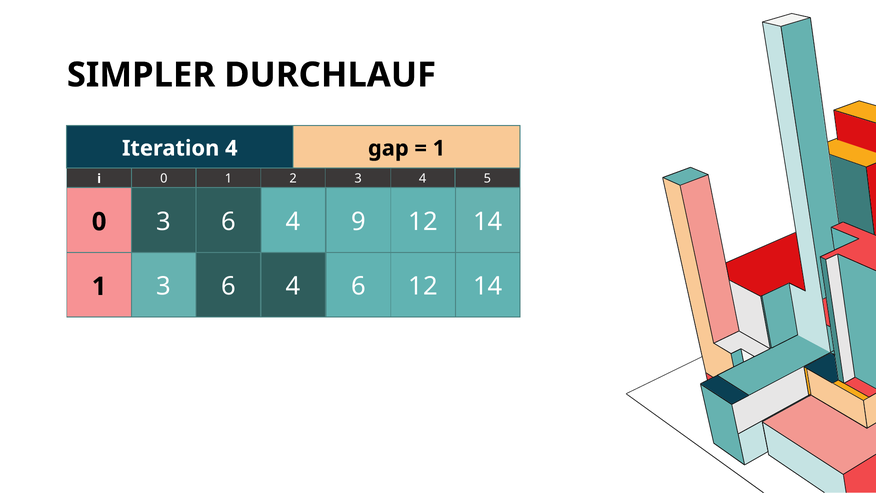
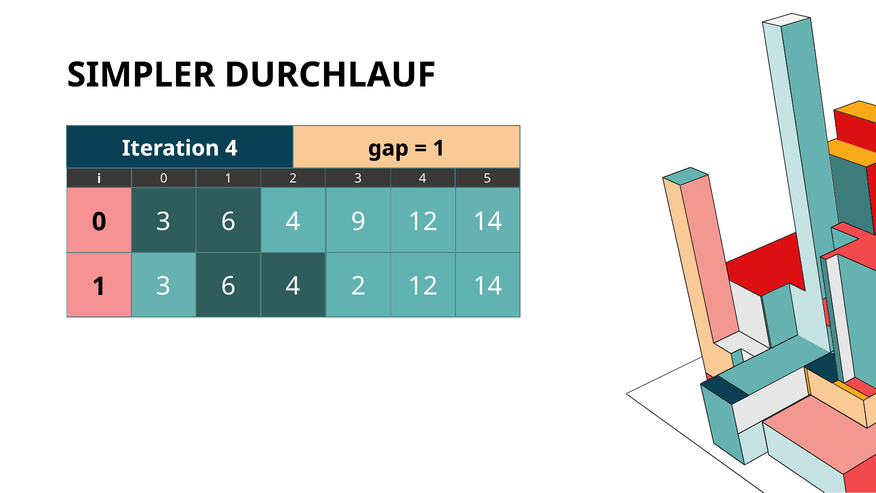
4 6: 6 -> 2
